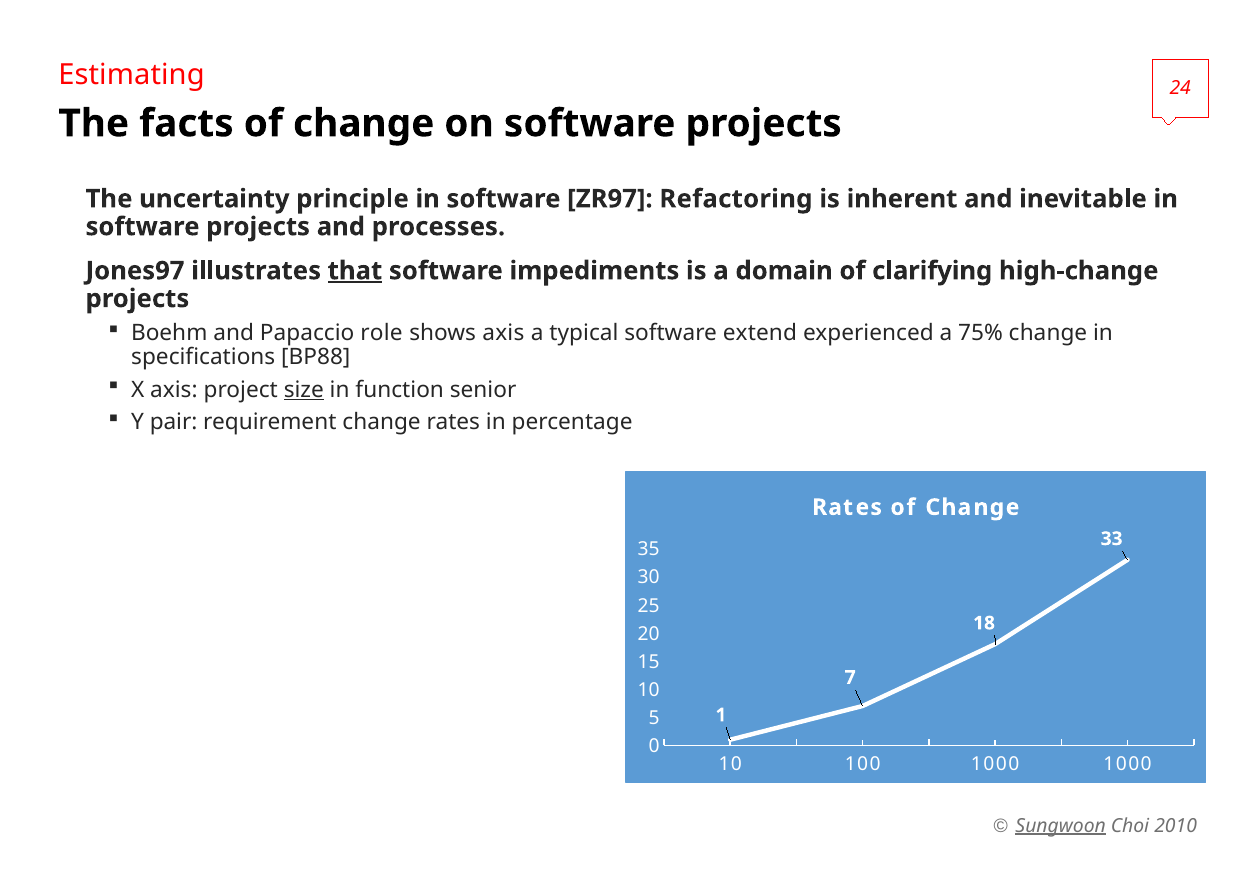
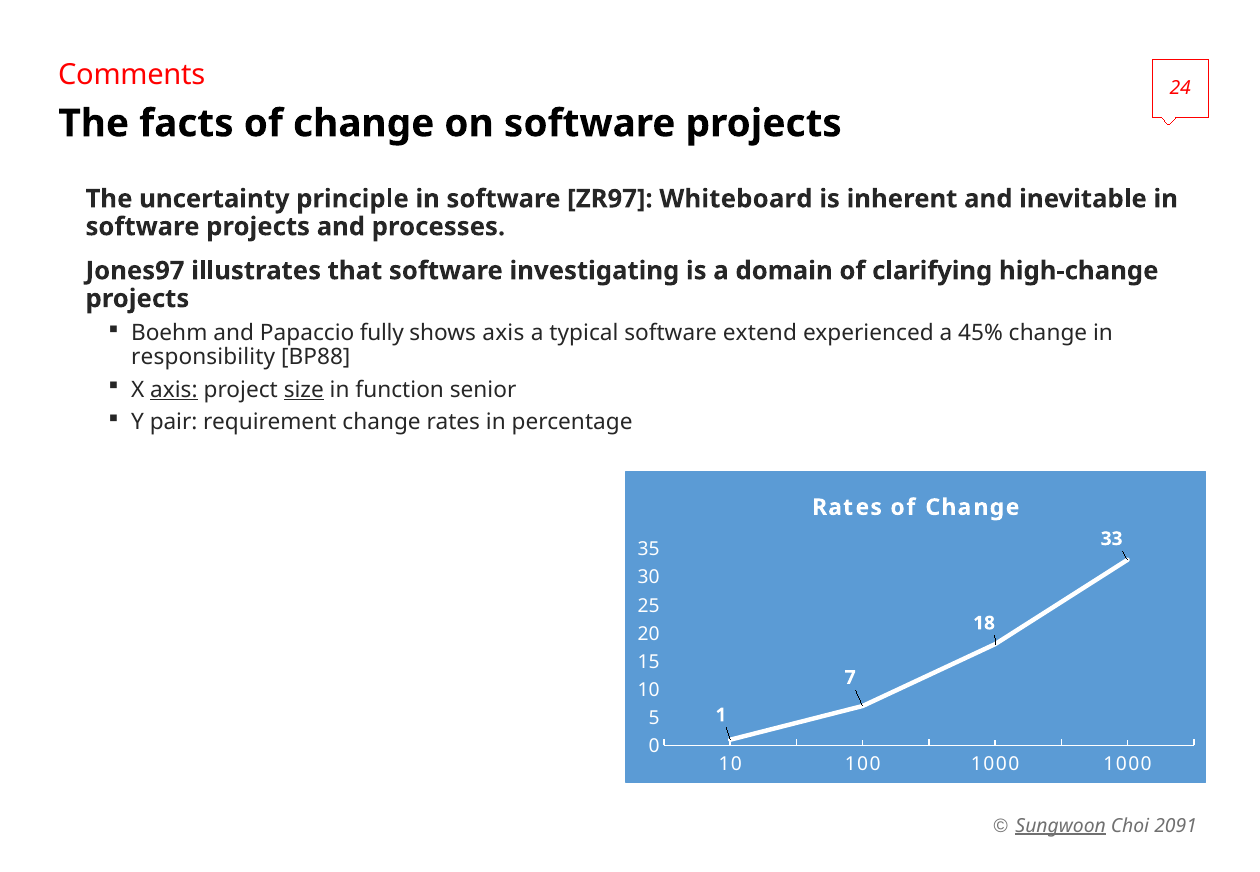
Estimating: Estimating -> Comments
Refactoring: Refactoring -> Whiteboard
that underline: present -> none
impediments: impediments -> investigating
role: role -> fully
75%: 75% -> 45%
specifications: specifications -> responsibility
axis at (174, 390) underline: none -> present
2010: 2010 -> 2091
